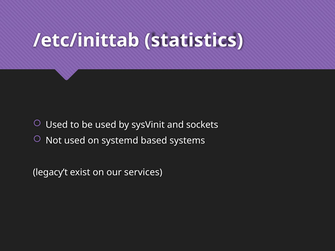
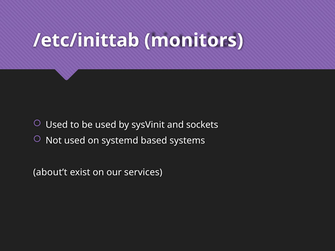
statistics: statistics -> monitors
legacy’t: legacy’t -> about’t
